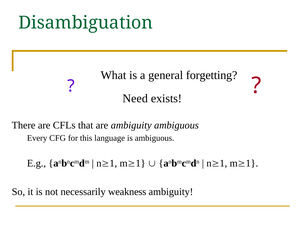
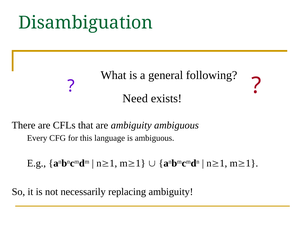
forgetting: forgetting -> following
weakness: weakness -> replacing
